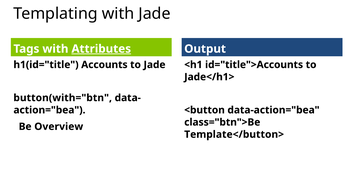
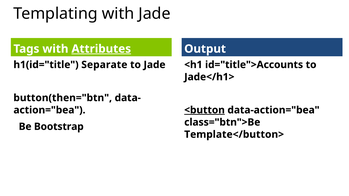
Accounts: Accounts -> Separate
button(with="btn: button(with="btn -> button(then="btn
<button underline: none -> present
Overview: Overview -> Bootstrap
